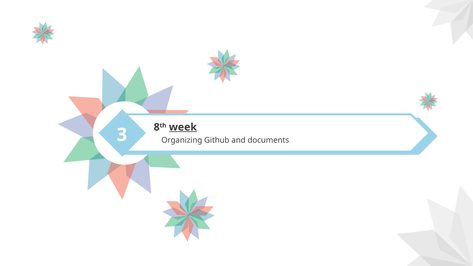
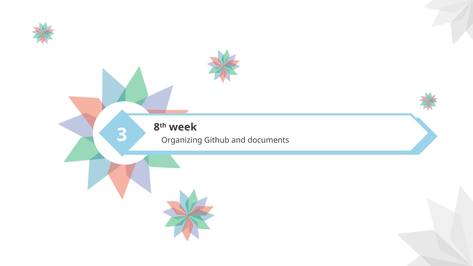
week underline: present -> none
